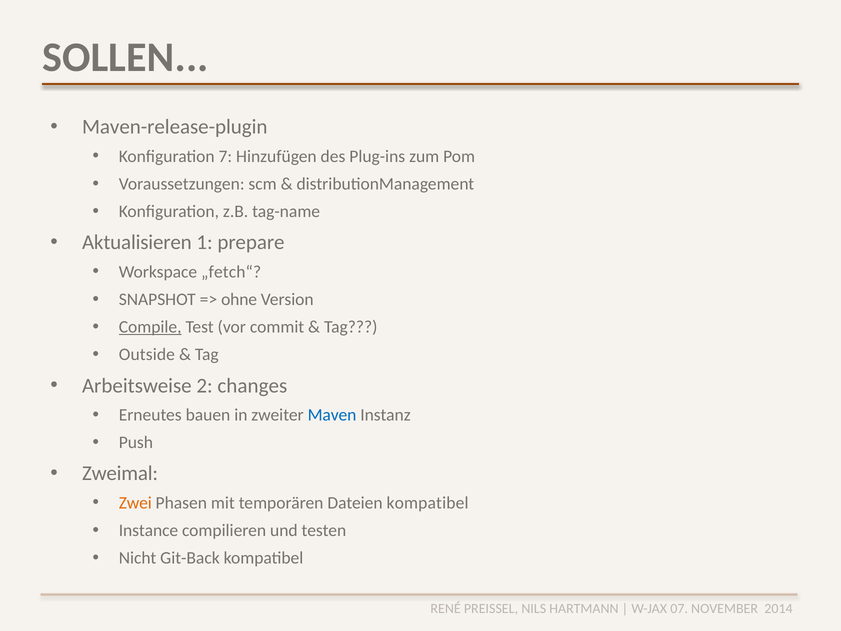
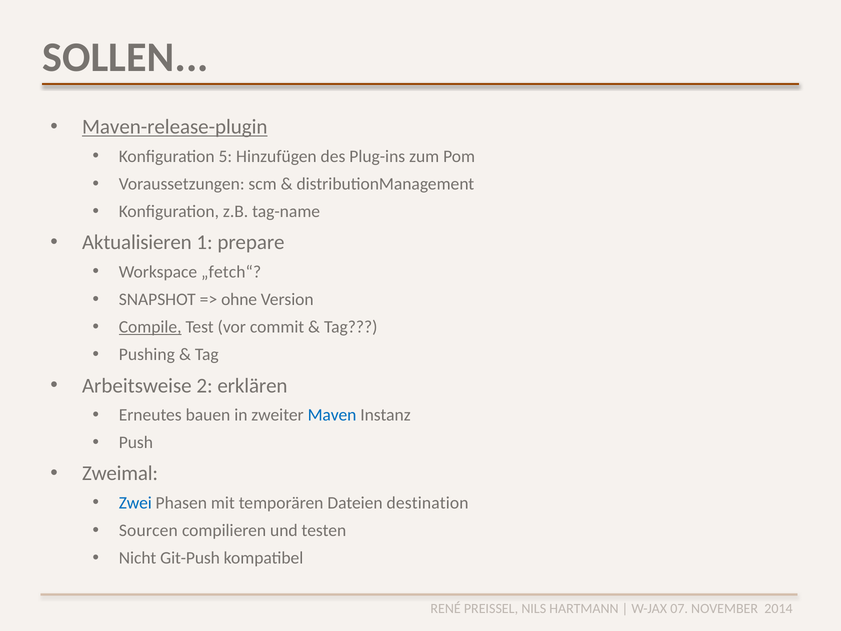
Maven-release-plugin underline: none -> present
7: 7 -> 5
Outside: Outside -> Pushing
changes: changes -> erklären
Zwei colour: orange -> blue
Dateien kompatibel: kompatibel -> destination
Instance: Instance -> Sourcen
Git-Back: Git-Back -> Git-Push
